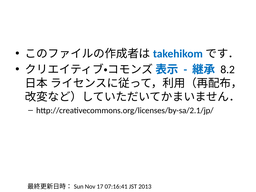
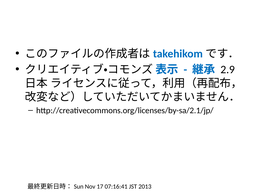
8.2: 8.2 -> 2.9
